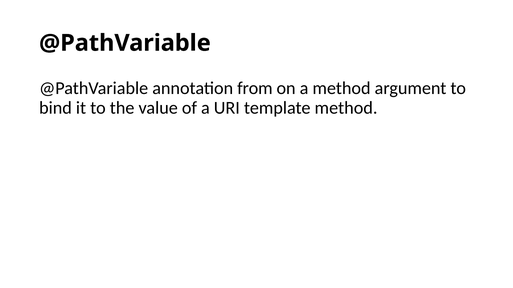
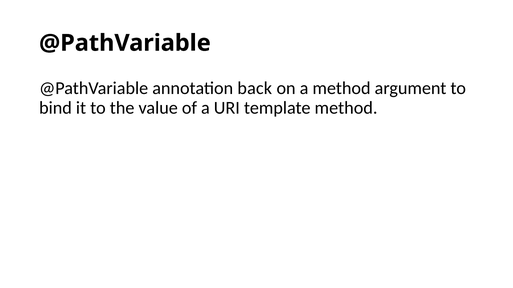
from: from -> back
